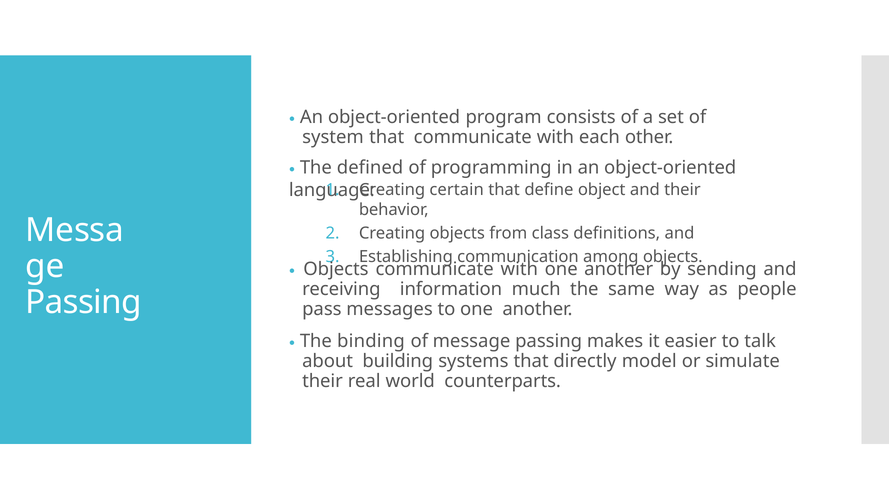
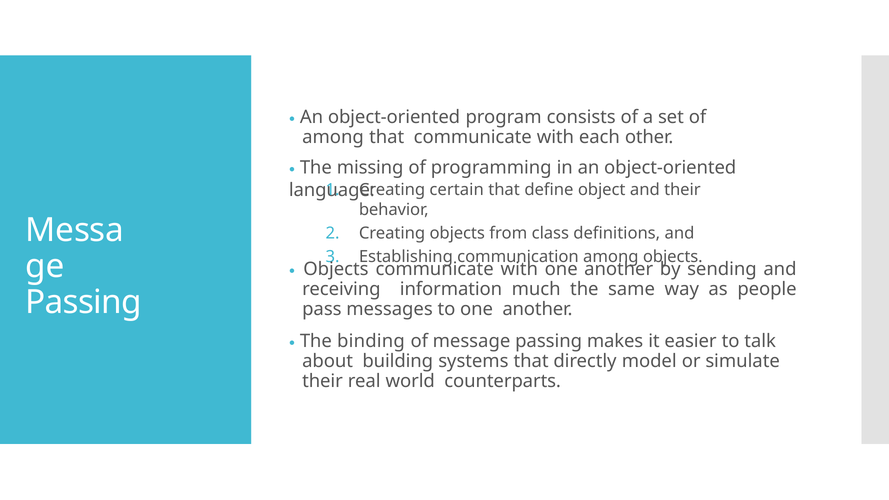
system at (333, 137): system -> among
defined: defined -> missing
